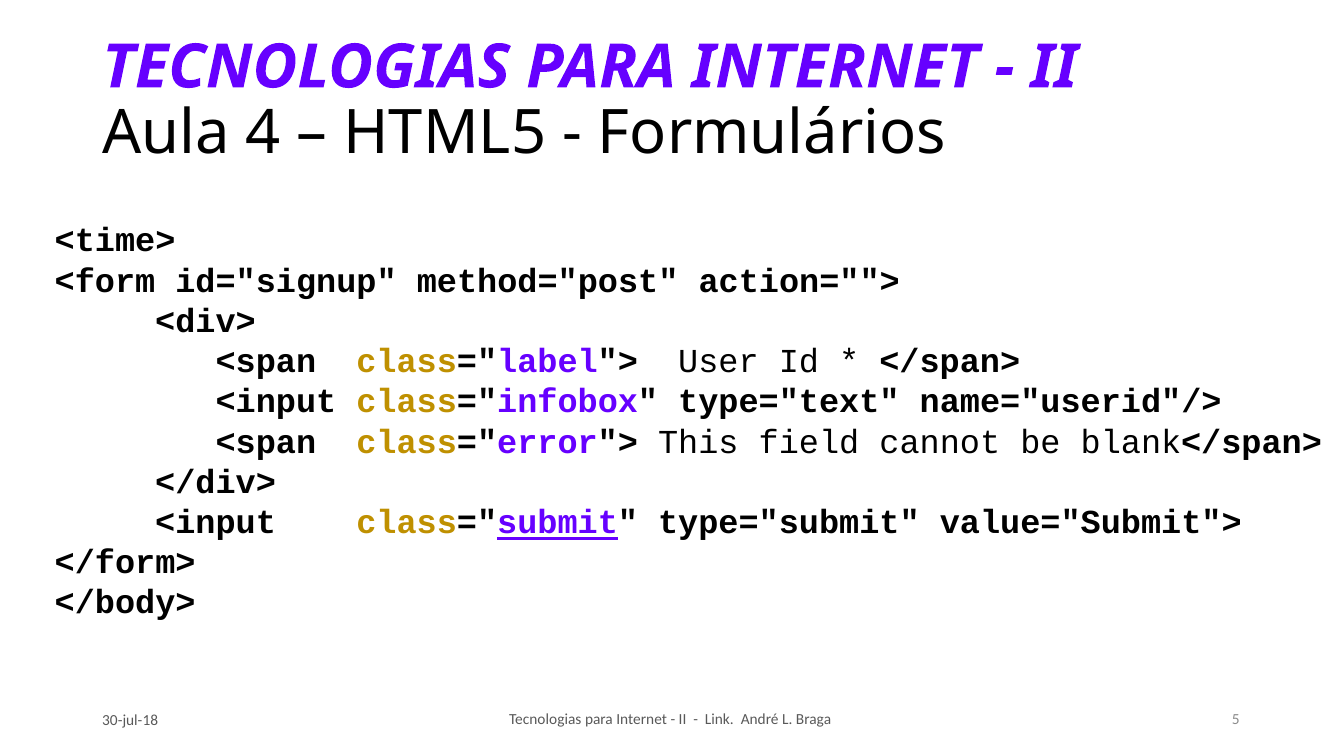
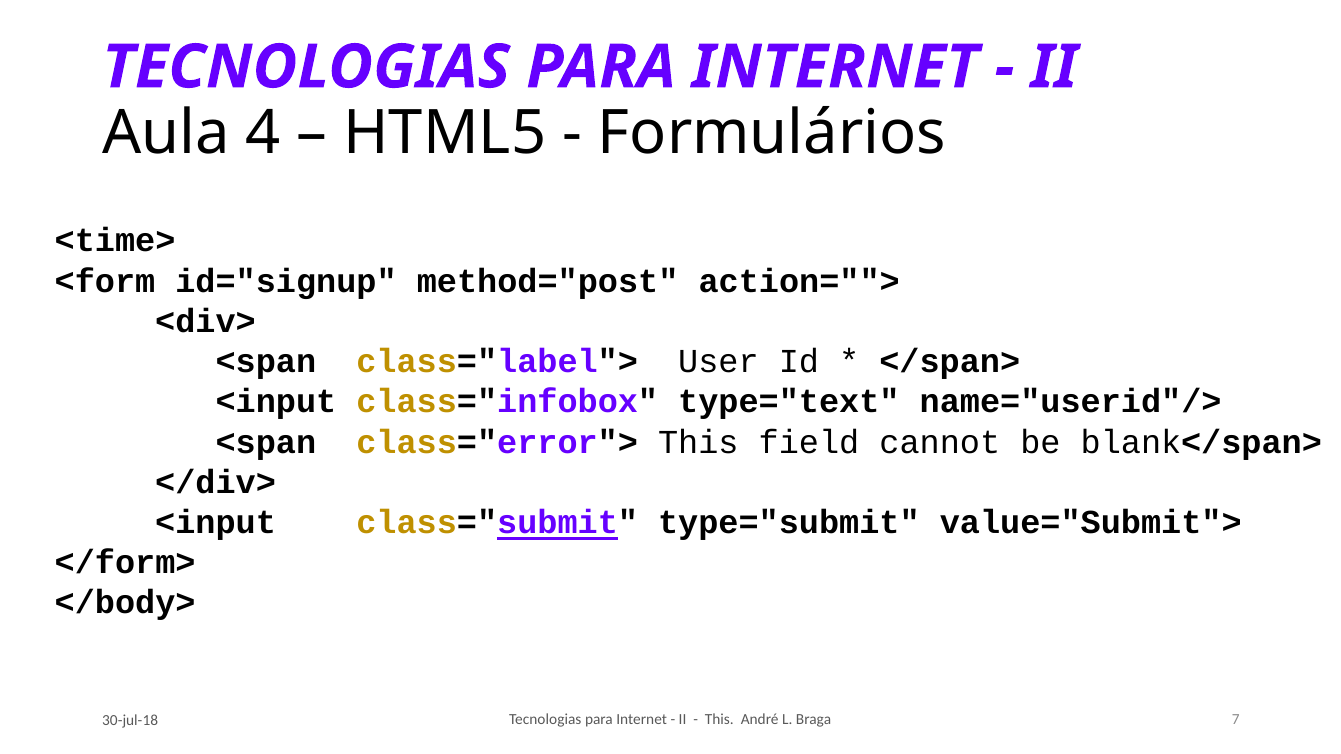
Link at (719, 720): Link -> This
5: 5 -> 7
